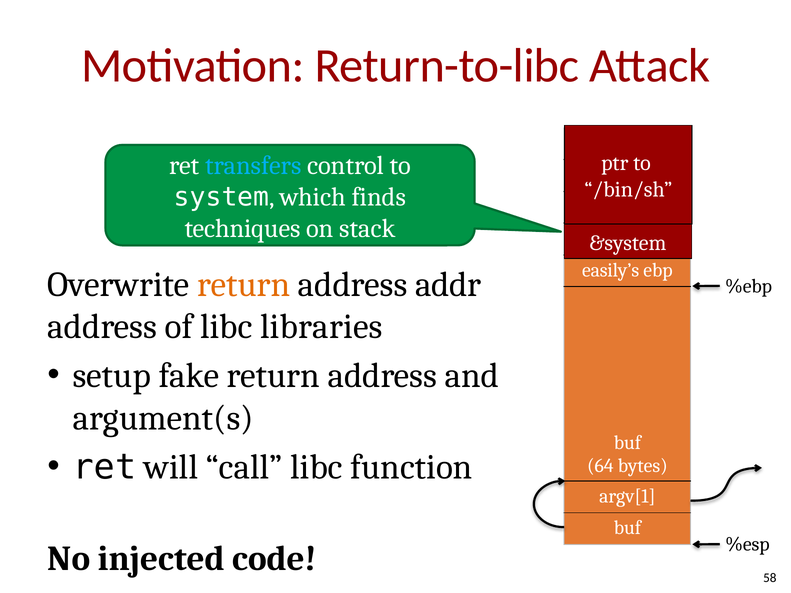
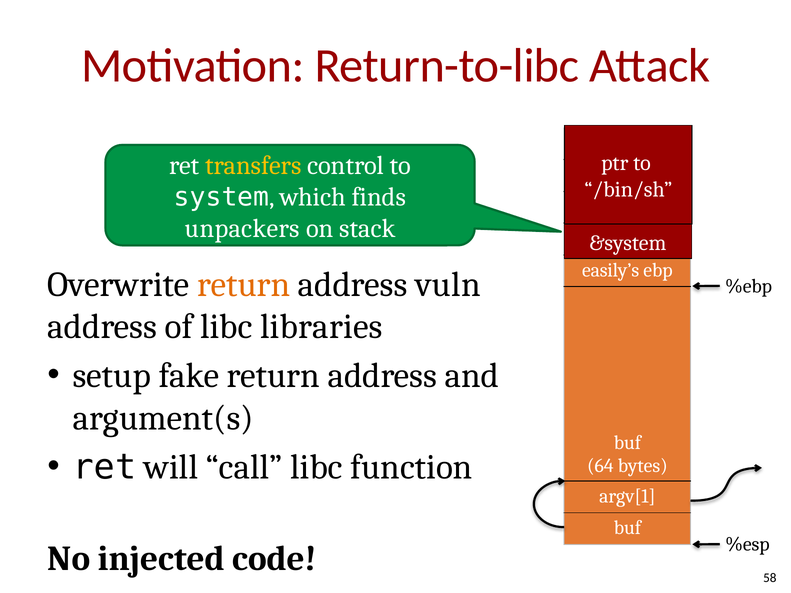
transfers colour: light blue -> yellow
techniques: techniques -> unpackers
address addr: addr -> vuln
